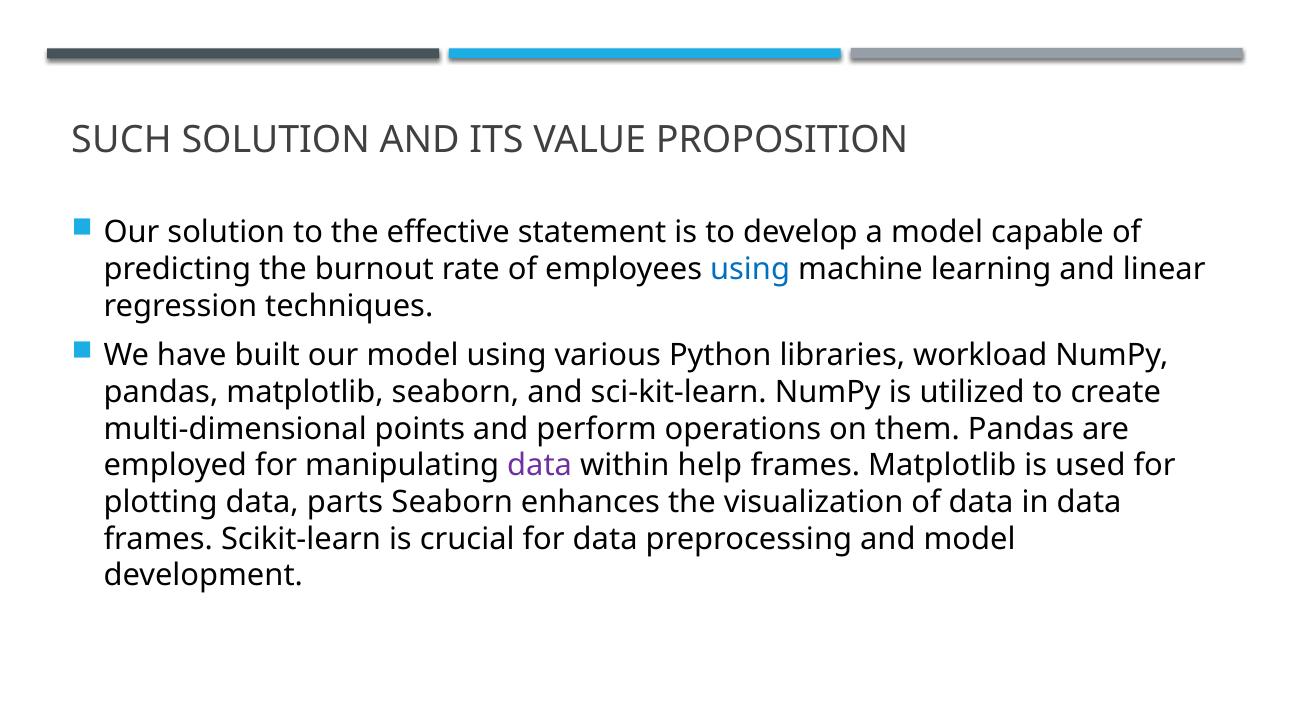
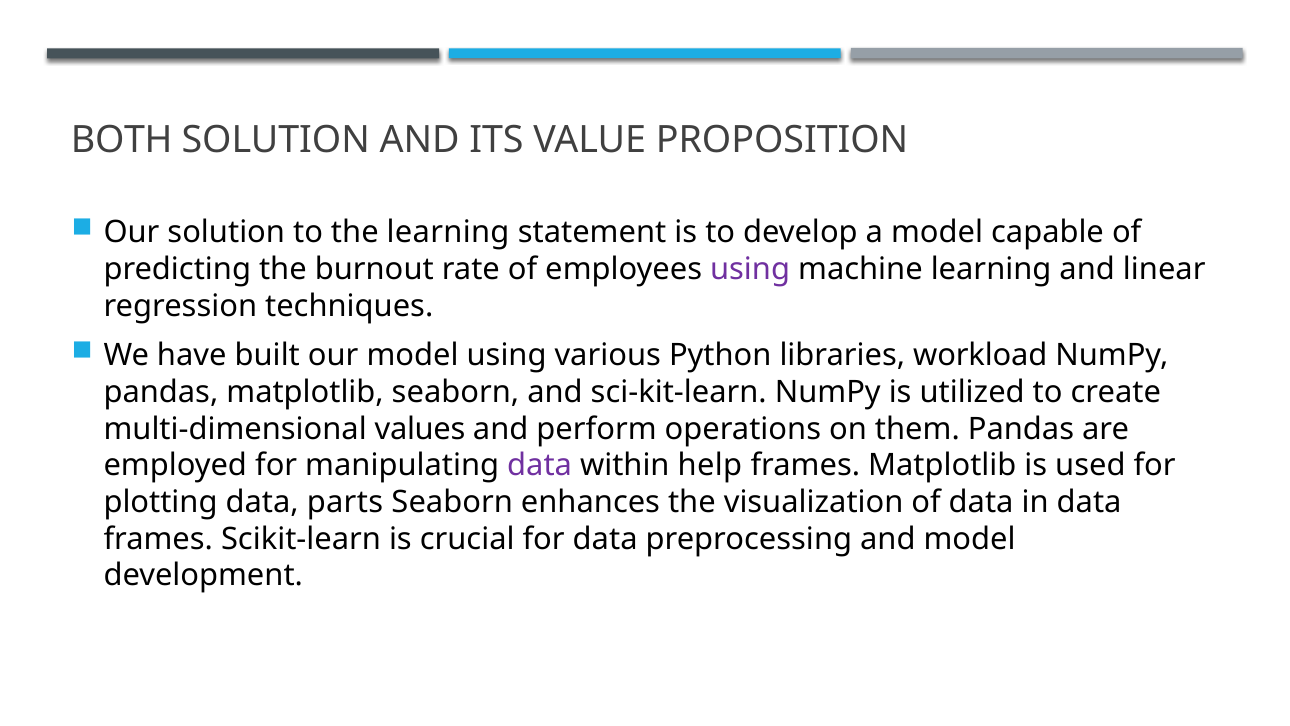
SUCH: SUCH -> BOTH
the effective: effective -> learning
using at (750, 269) colour: blue -> purple
points: points -> values
